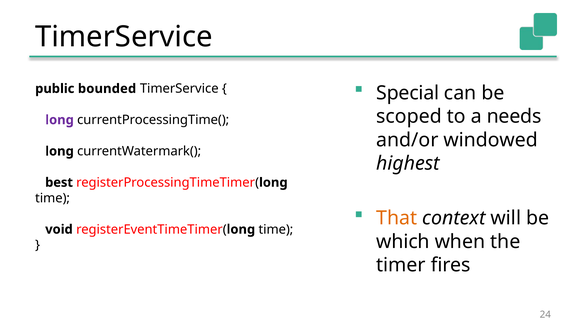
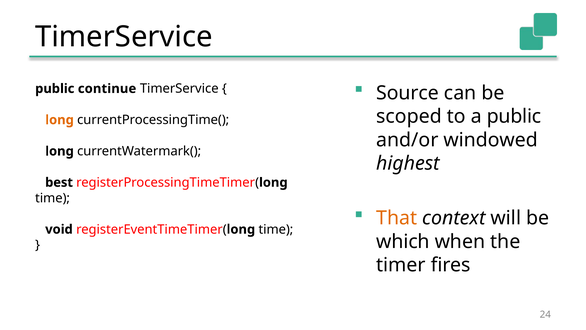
Special: Special -> Source
bounded: bounded -> continue
a needs: needs -> public
long at (60, 120) colour: purple -> orange
